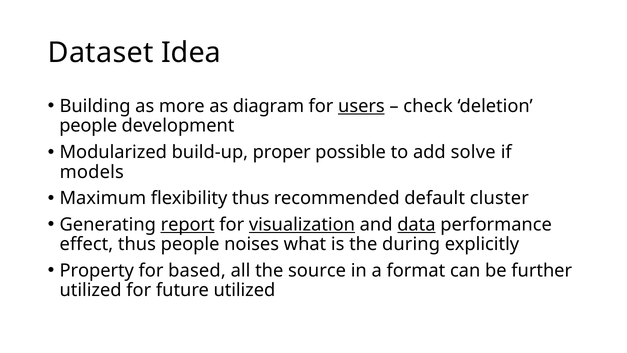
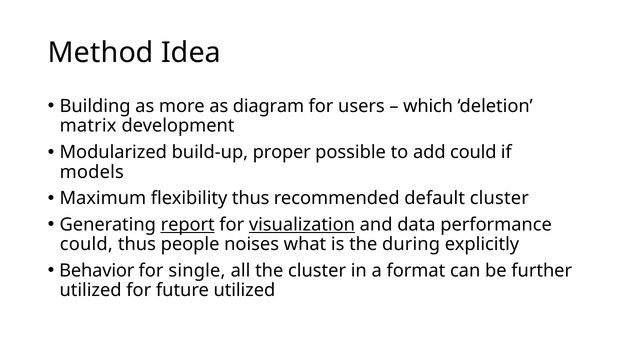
Dataset: Dataset -> Method
users underline: present -> none
check: check -> which
people at (88, 126): people -> matrix
add solve: solve -> could
data underline: present -> none
effect at (86, 244): effect -> could
Property: Property -> Behavior
based: based -> single
the source: source -> cluster
